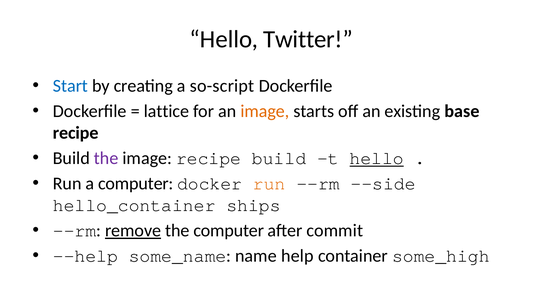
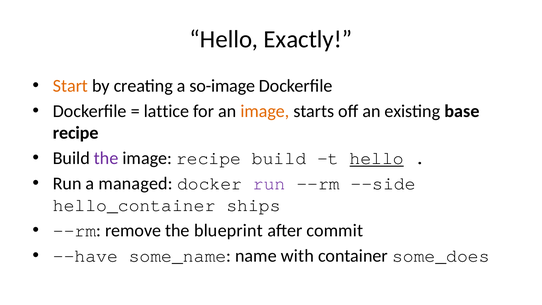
Twitter: Twitter -> Exactly
Start colour: blue -> orange
so-script: so-script -> so-image
a computer: computer -> managed
run at (269, 184) colour: orange -> purple
remove underline: present -> none
the computer: computer -> blueprint
--help: --help -> --have
help: help -> with
some_high: some_high -> some_does
